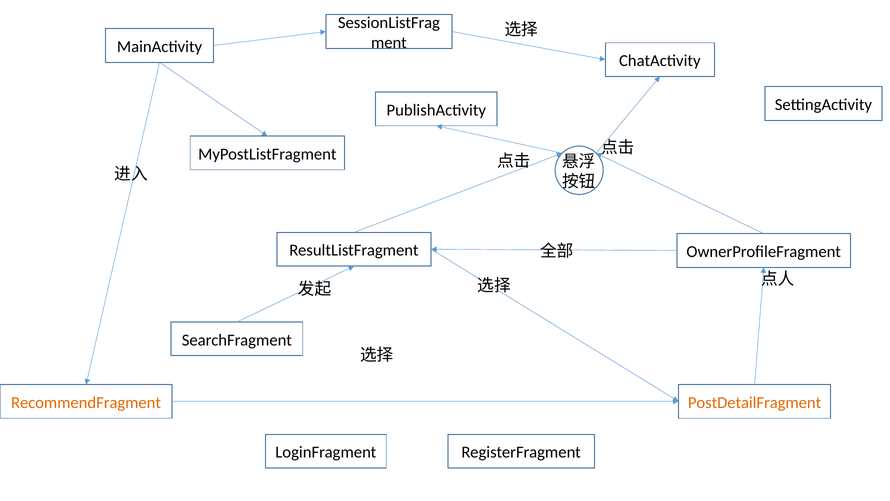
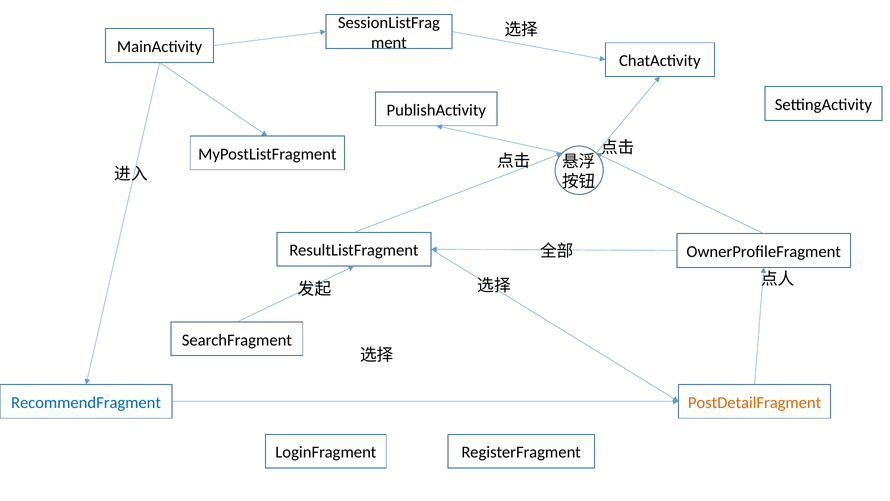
RecommendFragment colour: orange -> blue
